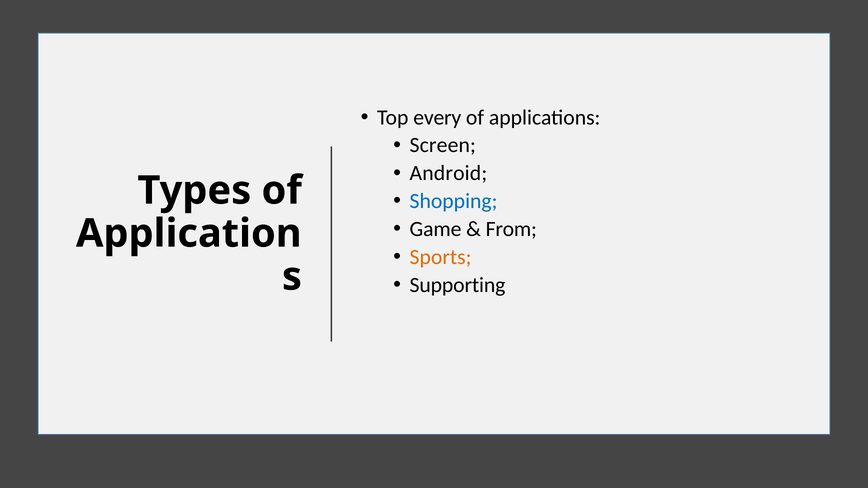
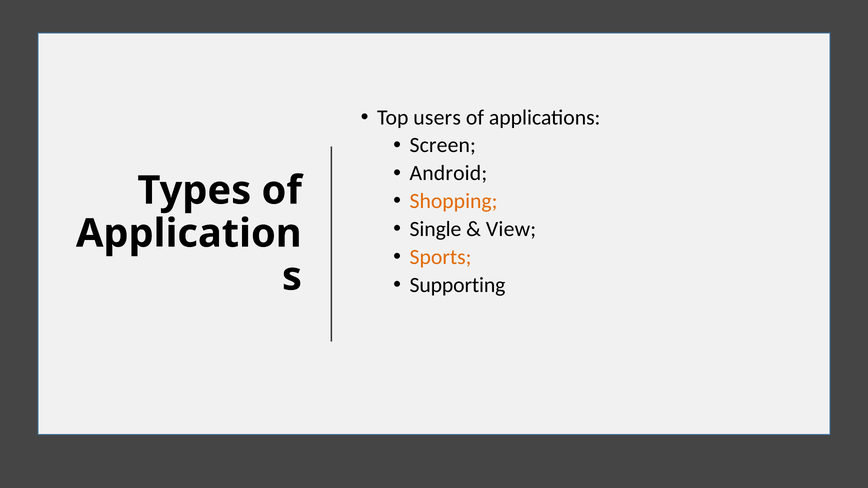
every: every -> users
Shopping colour: blue -> orange
Game: Game -> Single
From: From -> View
